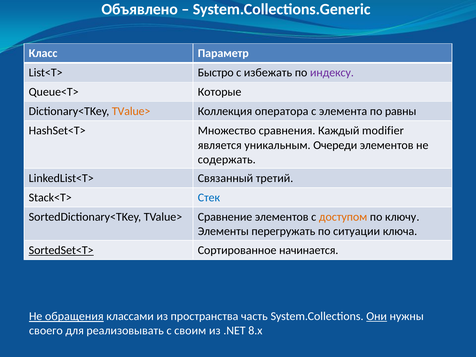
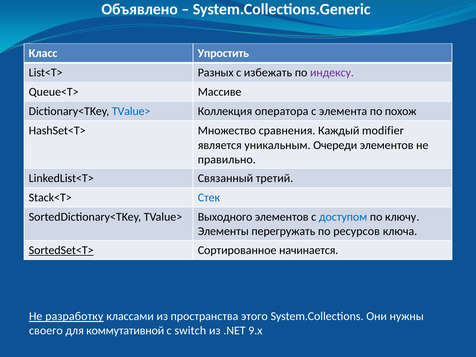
Параметр: Параметр -> Упростить
Быстро: Быстро -> Разных
Которые: Которые -> Массиве
TValue> at (131, 111) colour: orange -> blue
равны: равны -> похож
содержать: содержать -> правильно
Cравнение: Cравнение -> Выходного
доступом colour: orange -> blue
ситуации: ситуации -> ресурсов
обращения: обращения -> разработку
часть: часть -> этого
Они underline: present -> none
реализовывать: реализовывать -> коммутативной
своим: своим -> switch
8.x: 8.x -> 9.x
